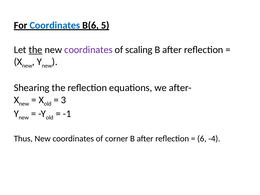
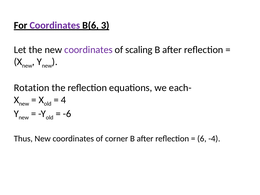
Coordinates at (55, 25) colour: blue -> purple
5: 5 -> 3
the at (36, 50) underline: present -> none
Shearing: Shearing -> Rotation
after-: after- -> each-
3: 3 -> 4
-1: -1 -> -6
